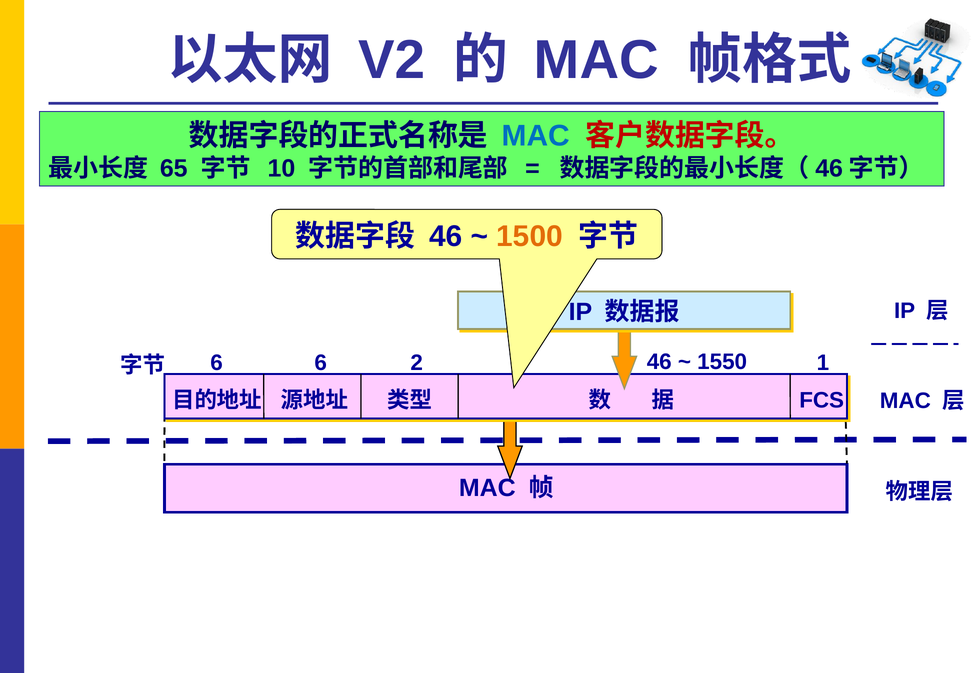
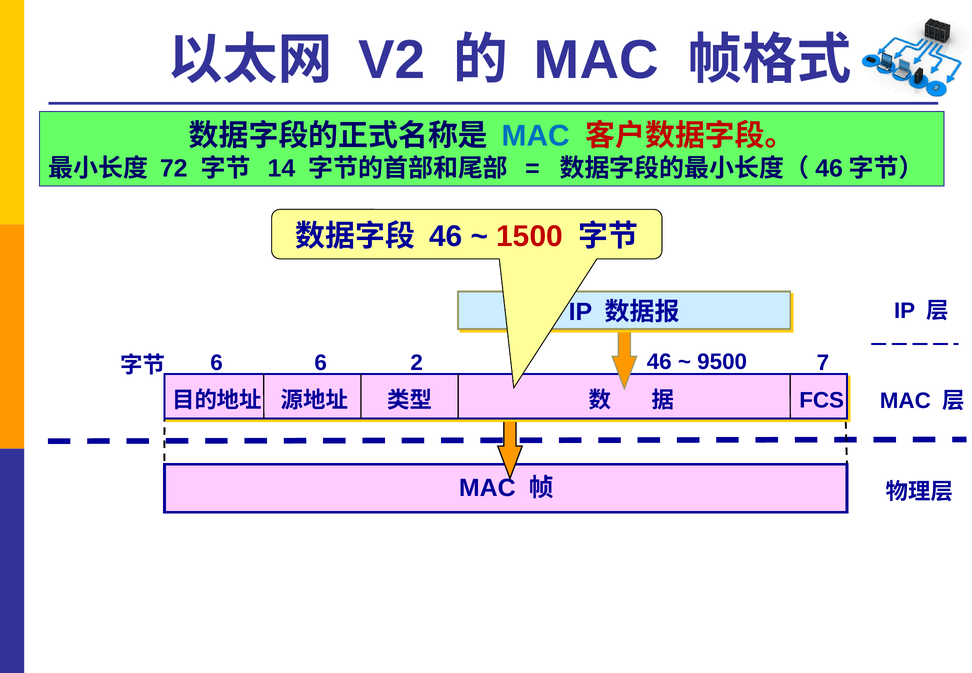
65: 65 -> 72
10: 10 -> 14
1500 colour: orange -> red
1: 1 -> 7
1550: 1550 -> 9500
